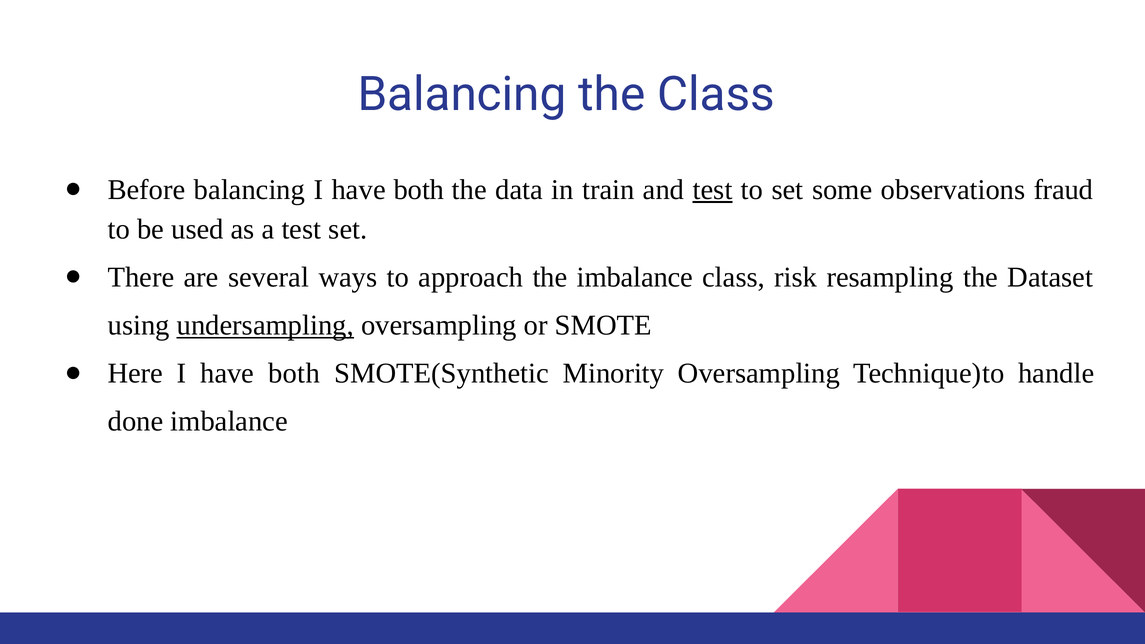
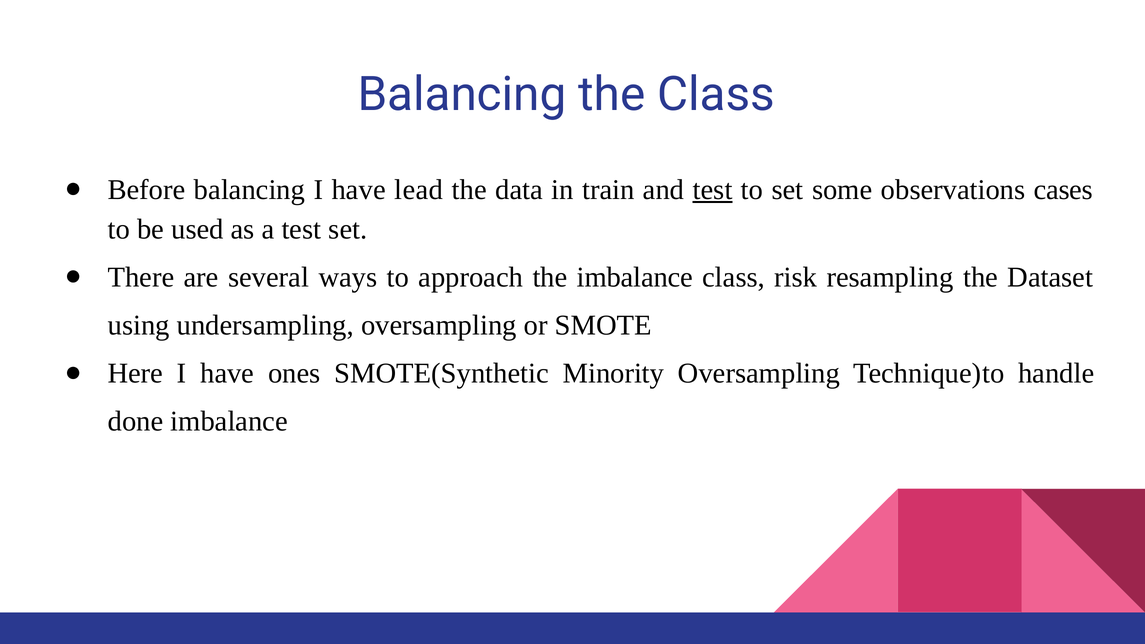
balancing I have both: both -> lead
fraud: fraud -> cases
undersampling underline: present -> none
Here I have both: both -> ones
